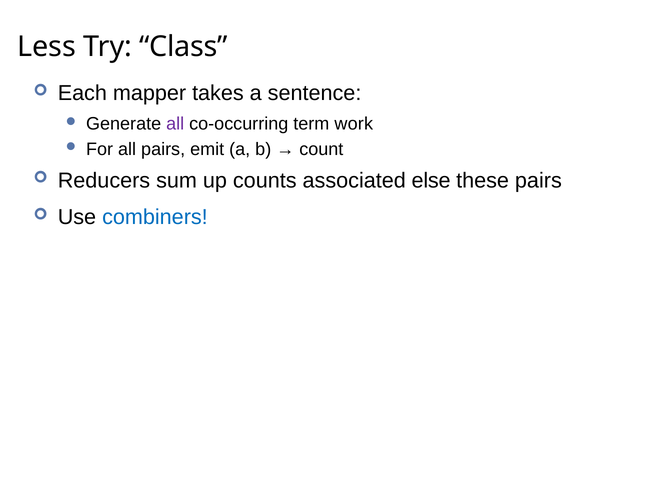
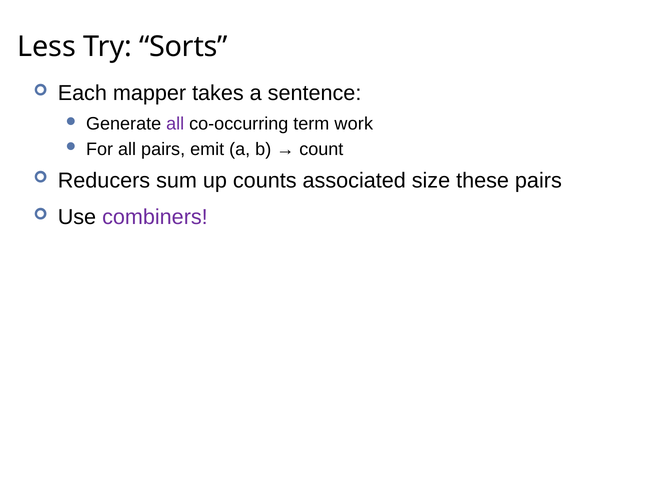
Class: Class -> Sorts
else: else -> size
combiners colour: blue -> purple
